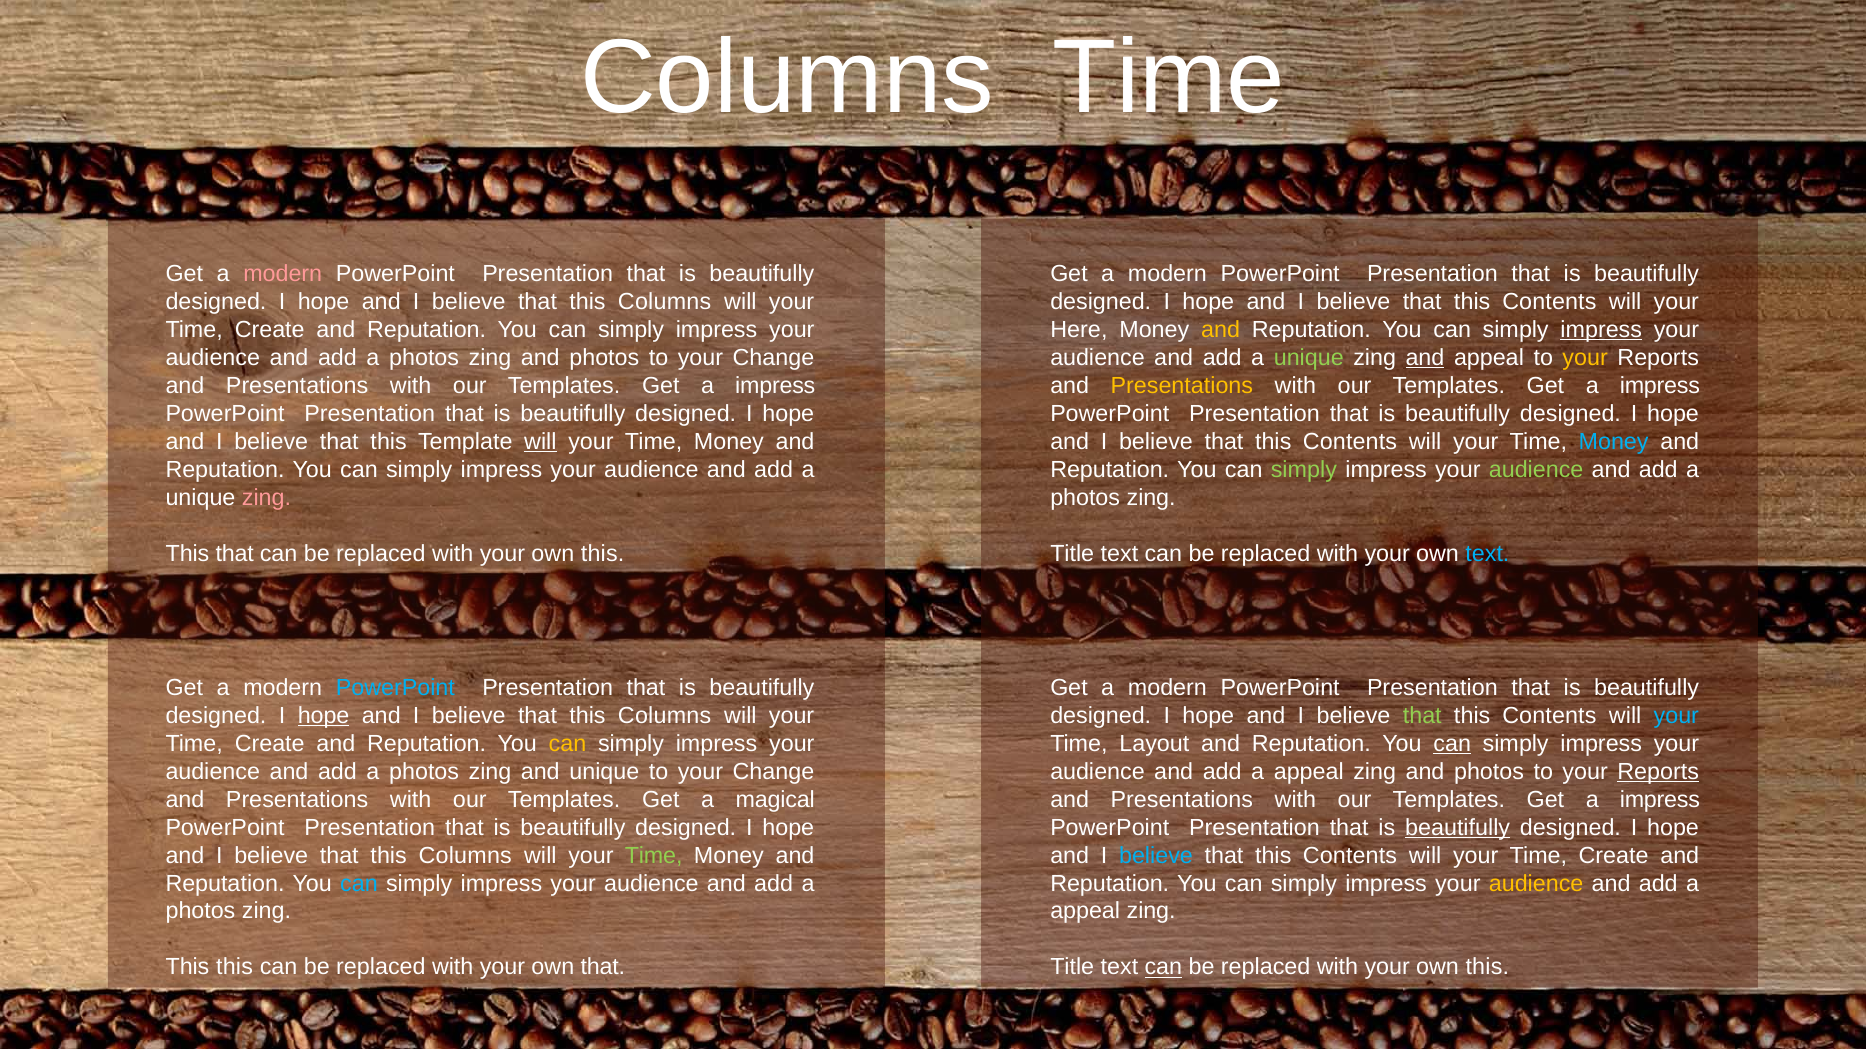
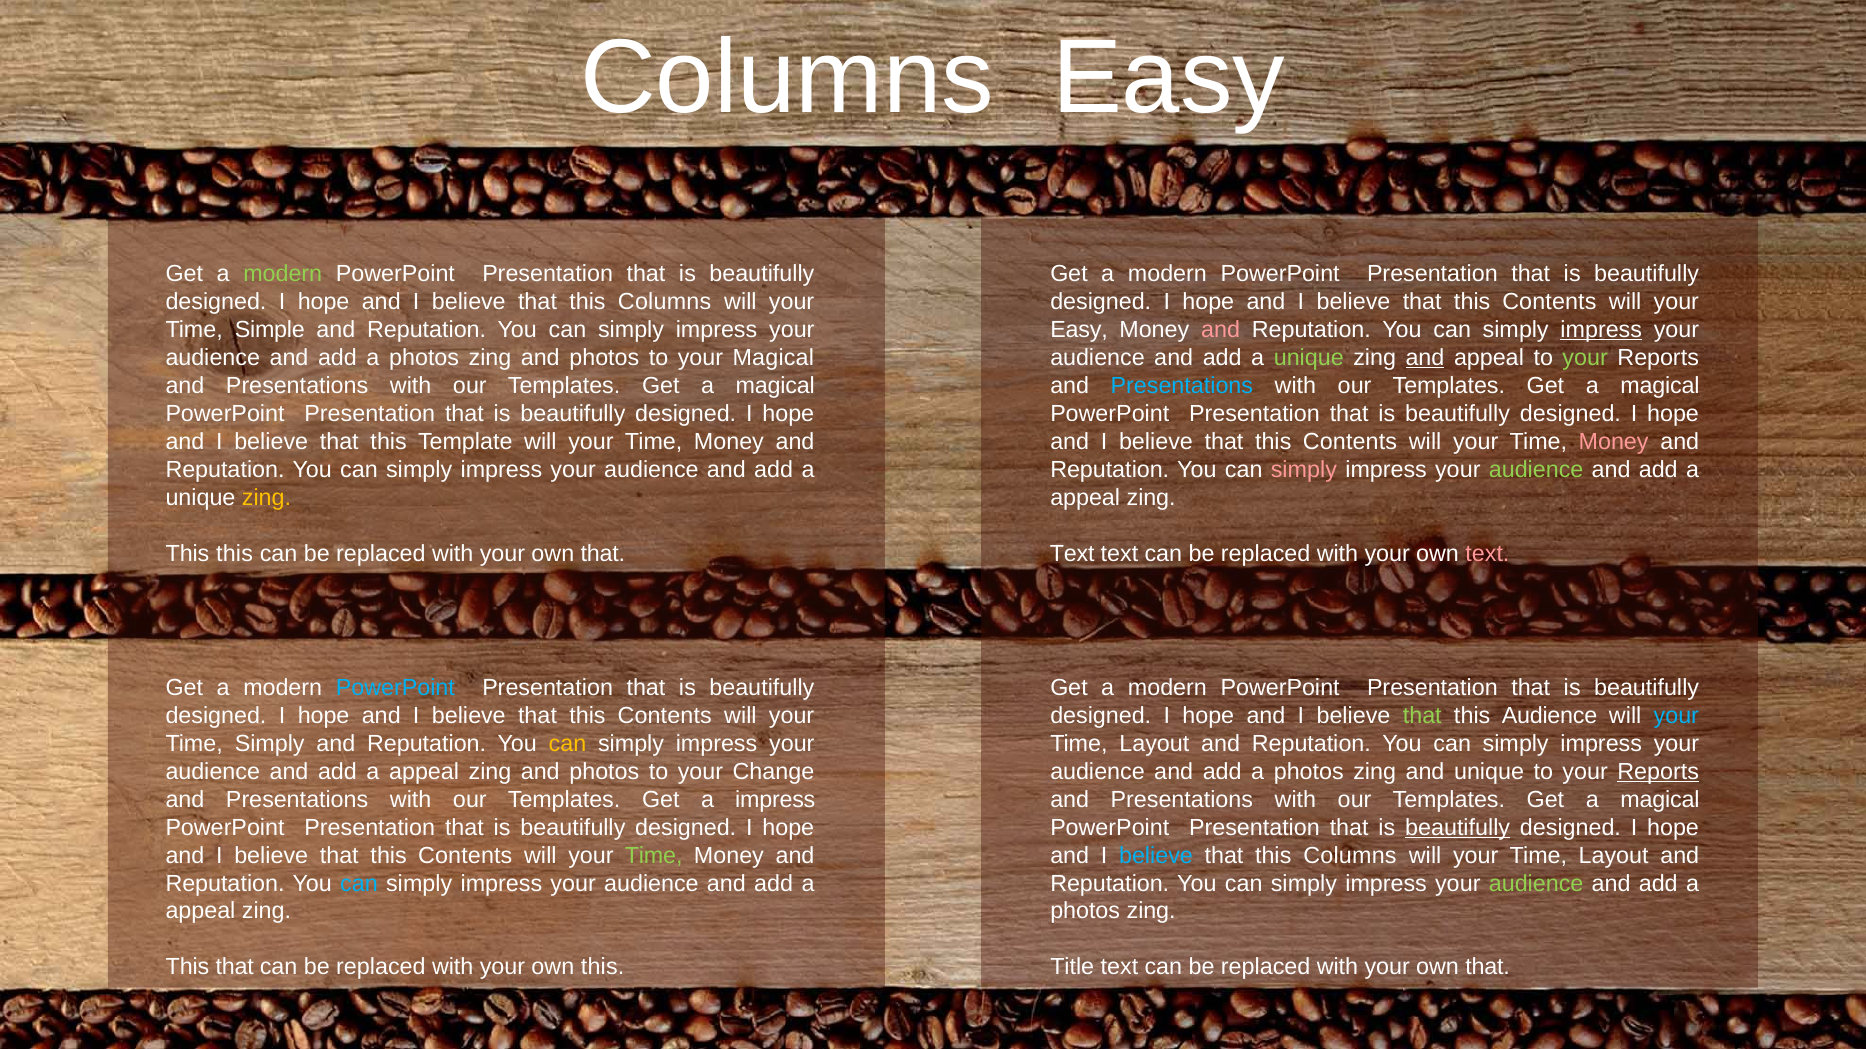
Columns Time: Time -> Easy
modern at (283, 274) colour: pink -> light green
Create at (270, 330): Create -> Simple
Here at (1079, 330): Here -> Easy
and at (1221, 330) colour: yellow -> pink
Change at (773, 358): Change -> Magical
your at (1585, 358) colour: yellow -> light green
impress at (775, 386): impress -> magical
Presentations at (1182, 386) colour: yellow -> light blue
impress at (1660, 386): impress -> magical
will at (540, 442) underline: present -> none
Money at (1614, 442) colour: light blue -> pink
simply at (1304, 470) colour: light green -> pink
zing at (266, 498) colour: pink -> yellow
photos at (1085, 498): photos -> appeal
This that: that -> this
this at (603, 554): this -> that
Title at (1072, 554): Title -> Text
text at (1487, 554) colour: light blue -> pink
hope at (324, 716) underline: present -> none
Columns at (665, 716): Columns -> Contents
Contents at (1549, 716): Contents -> Audience
Create at (270, 744): Create -> Simply
can at (1452, 744) underline: present -> none
photos at (424, 772): photos -> appeal
unique at (604, 772): unique -> photos
appeal at (1309, 772): appeal -> photos
photos at (1489, 772): photos -> unique
a magical: magical -> impress
impress at (1660, 800): impress -> magical
Columns at (465, 856): Columns -> Contents
Contents at (1350, 856): Contents -> Columns
Create at (1614, 856): Create -> Layout
audience at (1536, 884) colour: yellow -> light green
photos at (200, 912): photos -> appeal
appeal at (1085, 912): appeal -> photos
This this: this -> that
own that: that -> this
can at (1163, 968) underline: present -> none
this at (1487, 968): this -> that
